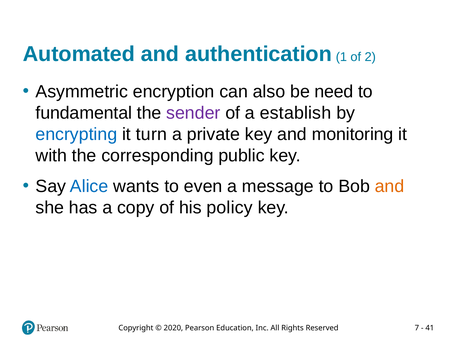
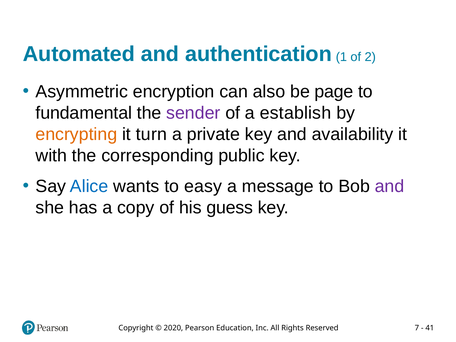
need: need -> page
encrypting colour: blue -> orange
monitoring: monitoring -> availability
even: even -> easy
and at (390, 186) colour: orange -> purple
policy: policy -> guess
